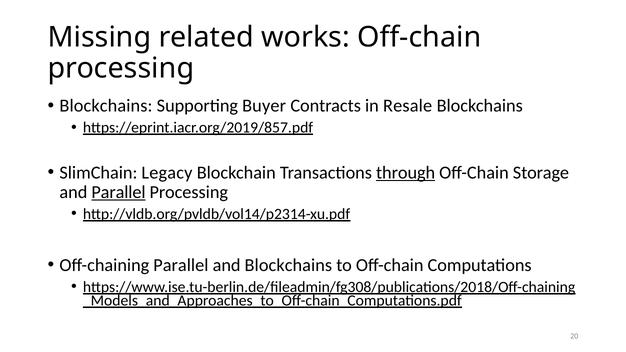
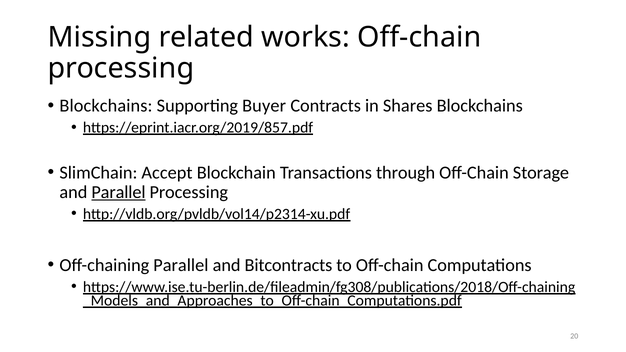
Resale: Resale -> Shares
Legacy: Legacy -> Accept
through underline: present -> none
and Blockchains: Blockchains -> Bitcontracts
